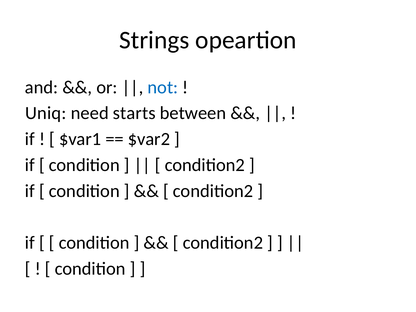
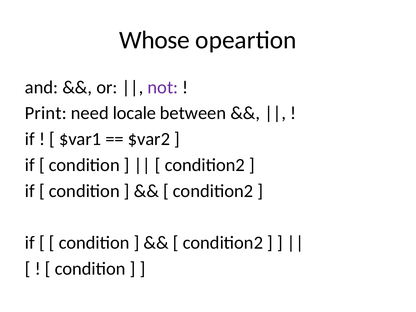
Strings: Strings -> Whose
not colour: blue -> purple
Uniq: Uniq -> Print
starts: starts -> locale
